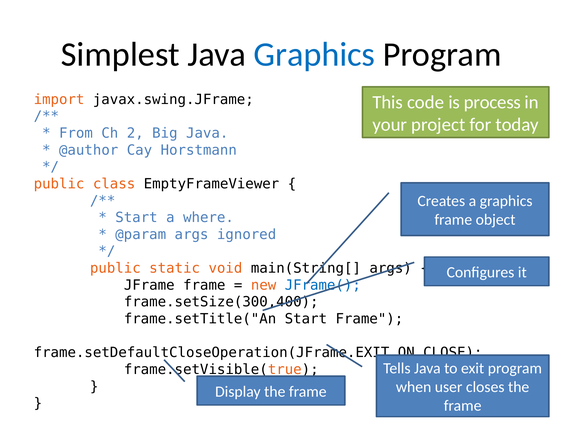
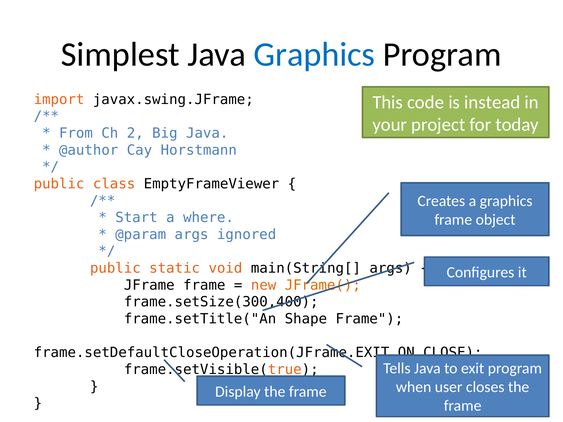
process: process -> instead
JFrame( colour: blue -> orange
frame.setTitle("An Start: Start -> Shape
